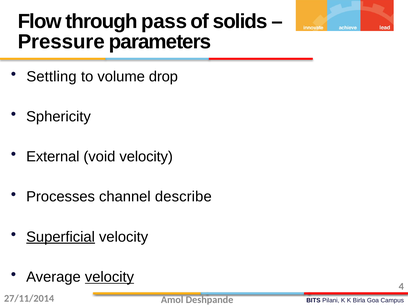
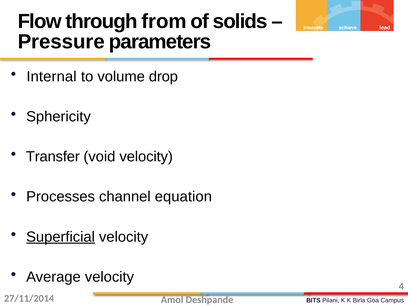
pass: pass -> from
Settling: Settling -> Internal
External: External -> Transfer
describe: describe -> equation
velocity at (109, 277) underline: present -> none
